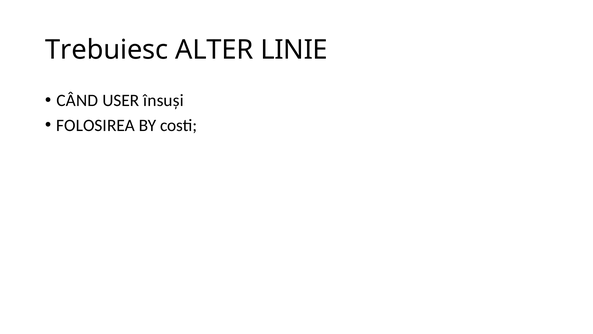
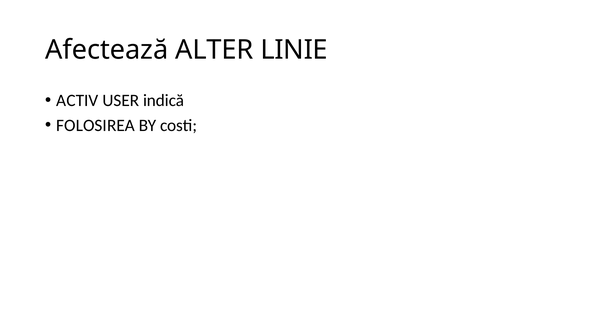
Trebuiesc: Trebuiesc -> Afectează
CÂND: CÂND -> ACTIV
însuşi: însuşi -> indică
